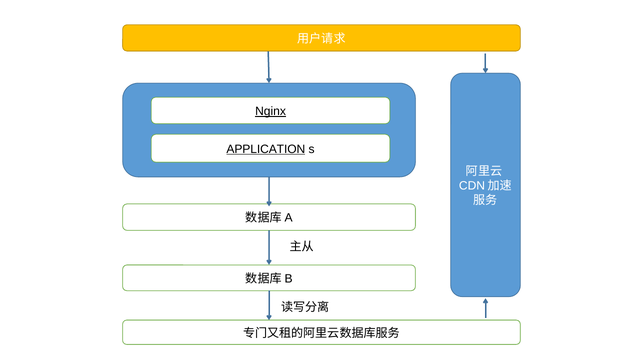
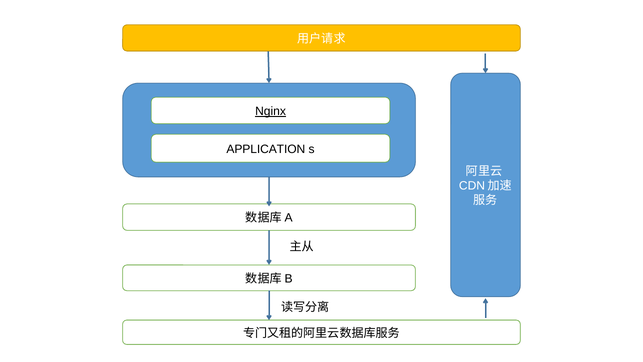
APPLICATION underline: present -> none
